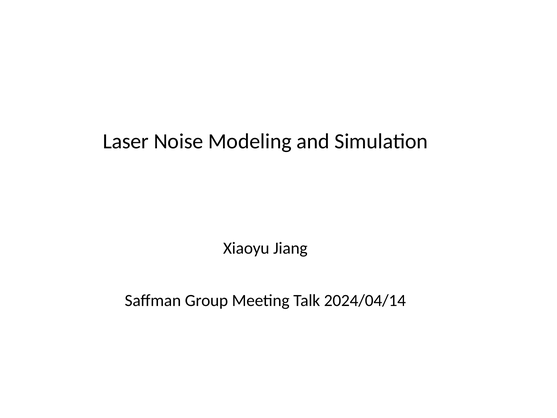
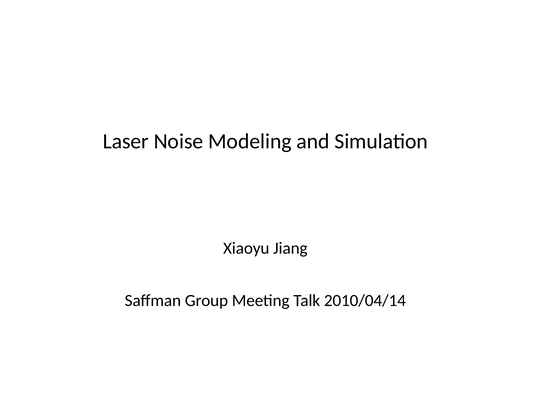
2024/04/14: 2024/04/14 -> 2010/04/14
